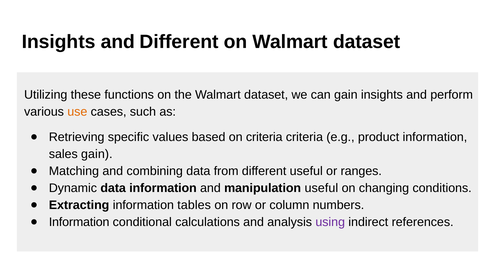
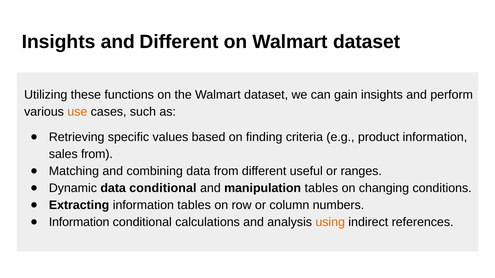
on criteria: criteria -> finding
sales gain: gain -> from
data information: information -> conditional
manipulation useful: useful -> tables
using colour: purple -> orange
